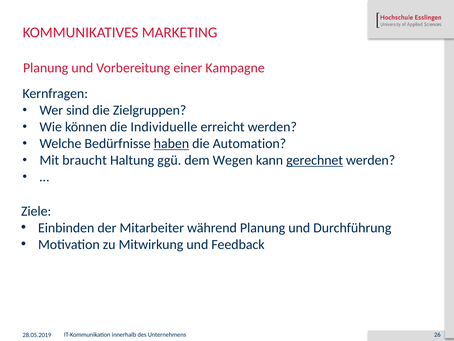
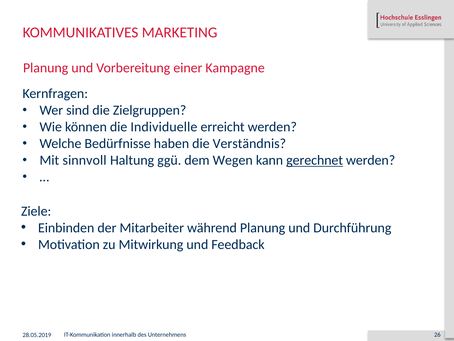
haben underline: present -> none
Automation: Automation -> Verständnis
braucht: braucht -> sinnvoll
